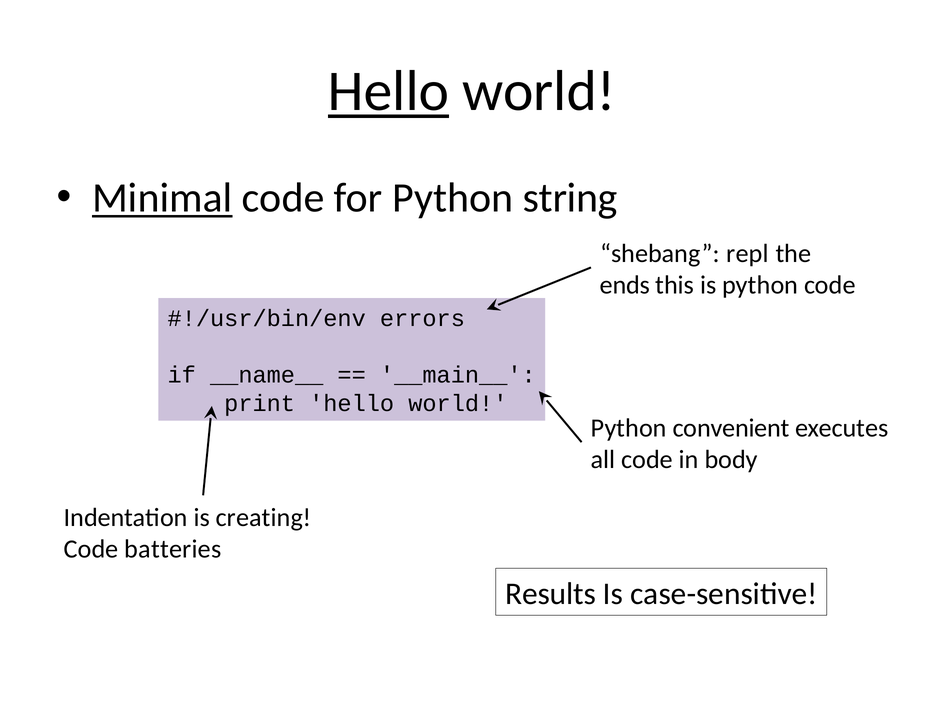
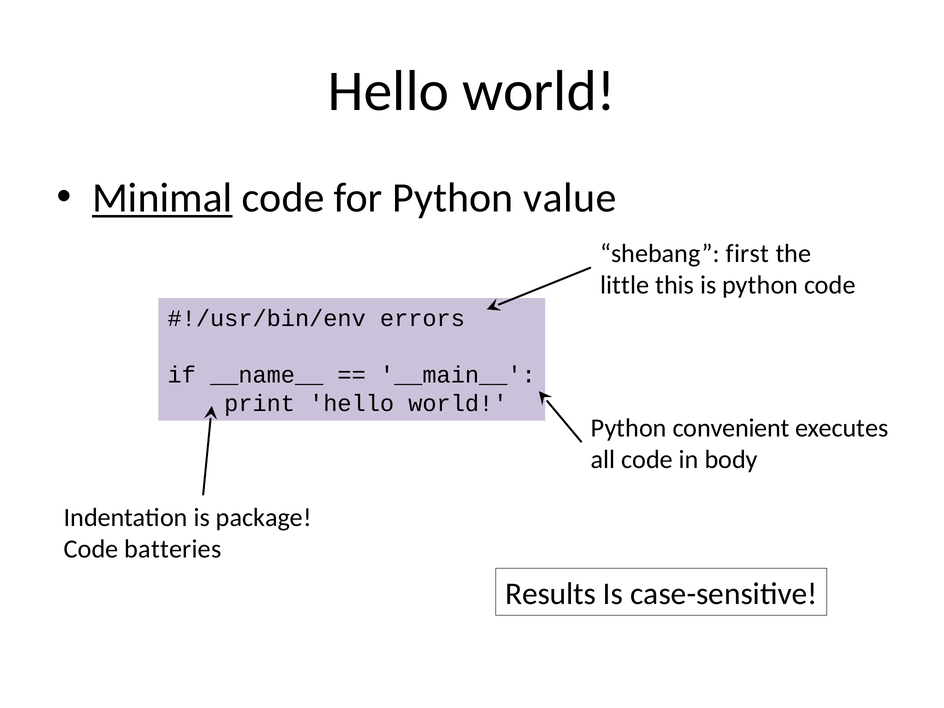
Hello at (389, 91) underline: present -> none
string: string -> value
repl: repl -> first
ends: ends -> little
creating: creating -> package
